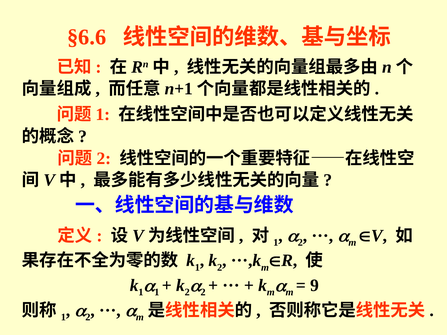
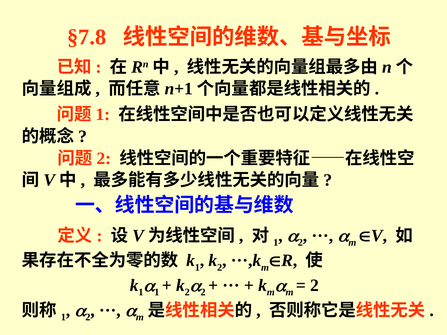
§6.6: §6.6 -> §7.8
9 at (314, 286): 9 -> 2
